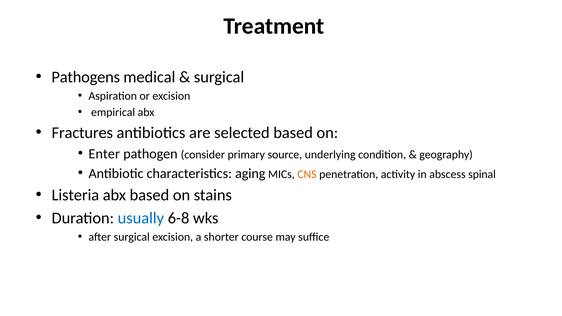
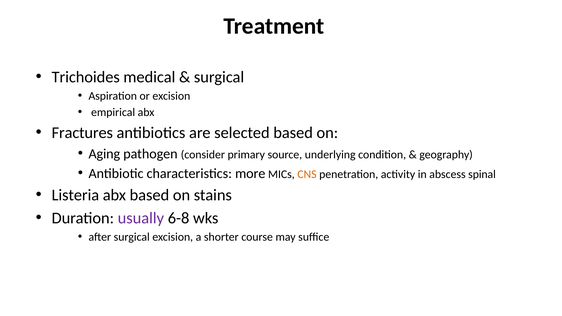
Pathogens: Pathogens -> Trichoides
Enter: Enter -> Aging
aging: aging -> more
usually colour: blue -> purple
